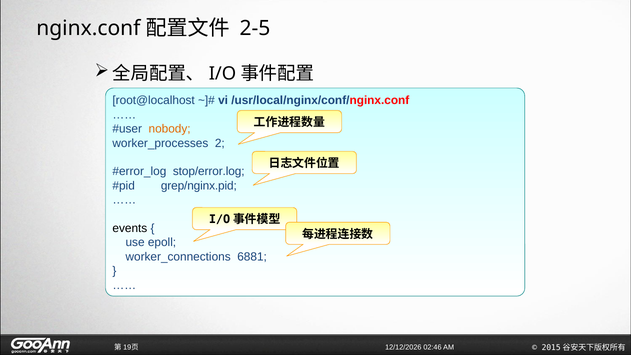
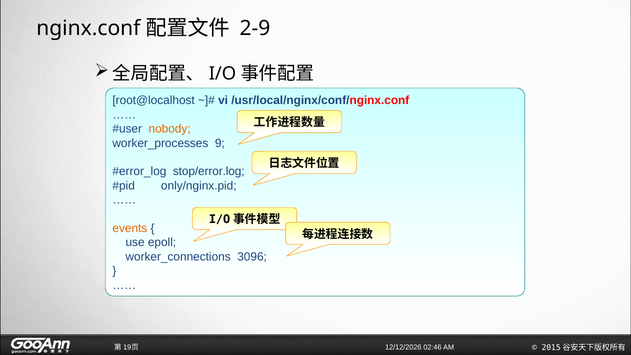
2-5: 2-5 -> 2-9
2: 2 -> 9
grep/nginx.pid: grep/nginx.pid -> only/nginx.pid
events colour: black -> orange
6881: 6881 -> 3096
